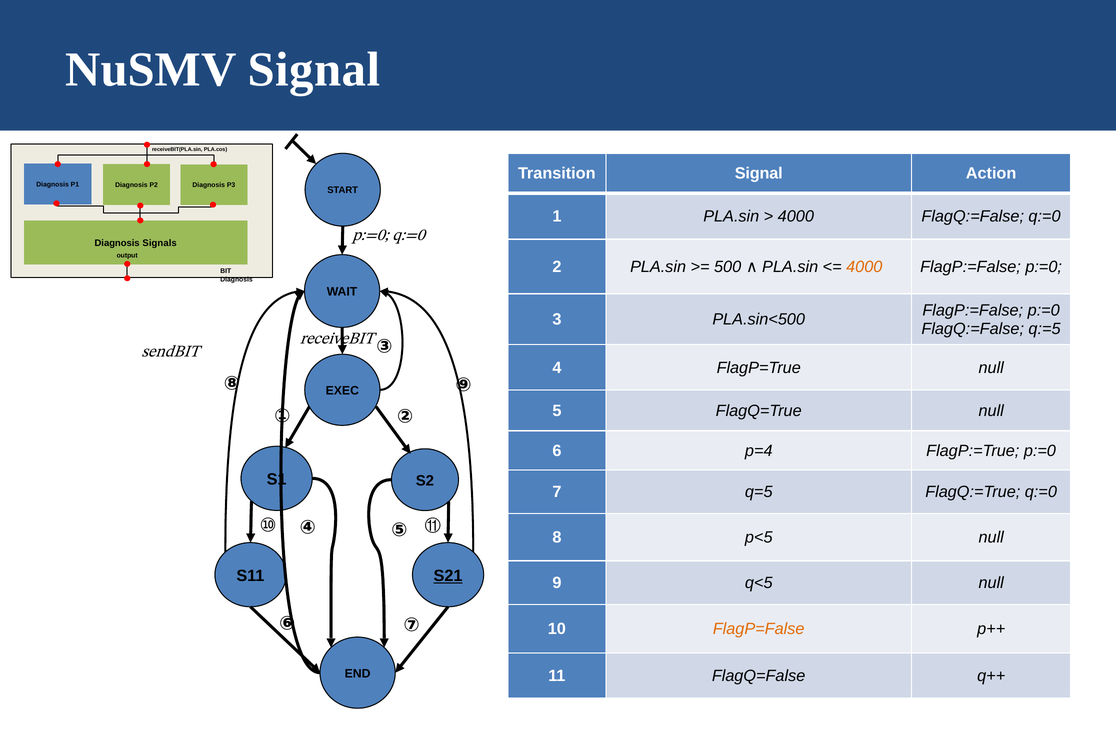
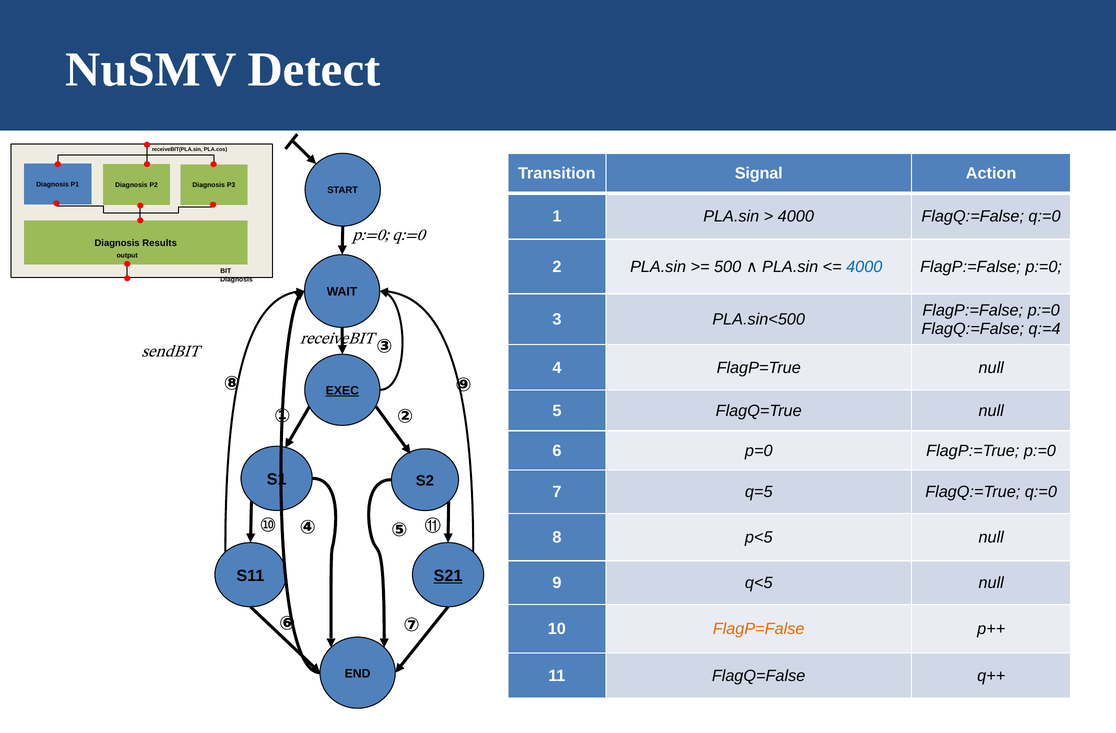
NuSMV Signal: Signal -> Detect
Signals: Signals -> Results
4000 at (864, 267) colour: orange -> blue
q:=5: q:=5 -> q:=4
EXEC underline: none -> present
p=4: p=4 -> p=0
